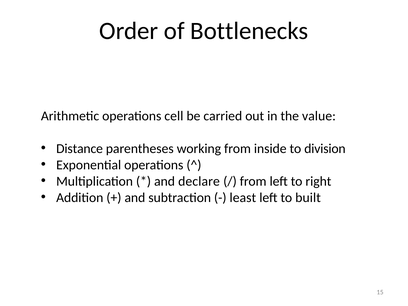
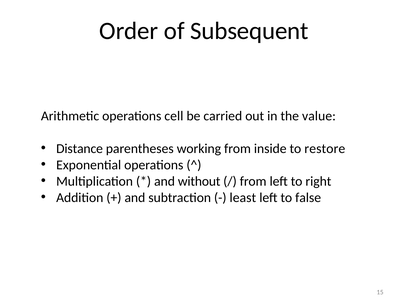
Bottlenecks: Bottlenecks -> Subsequent
division: division -> restore
declare: declare -> without
built: built -> false
